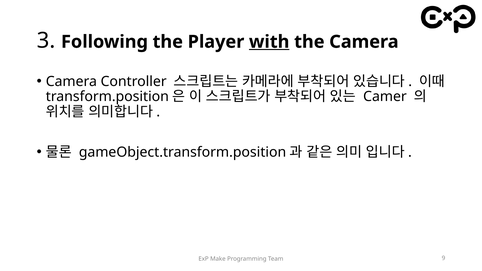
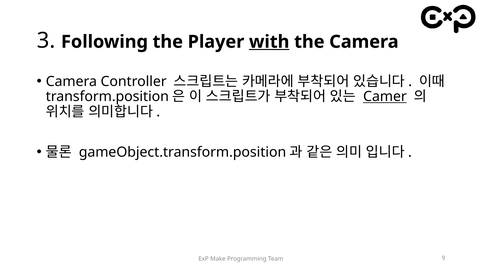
Camer underline: none -> present
